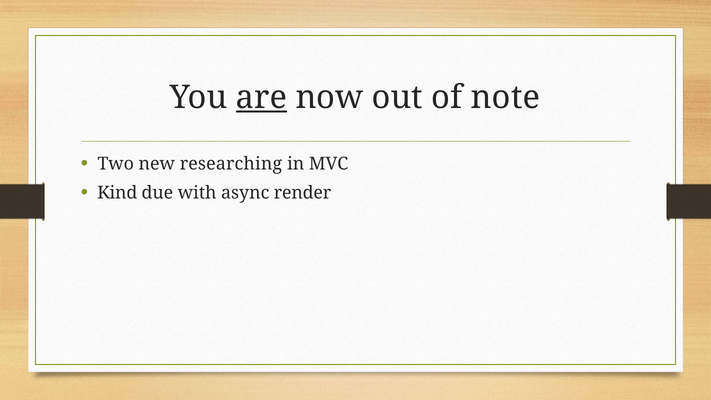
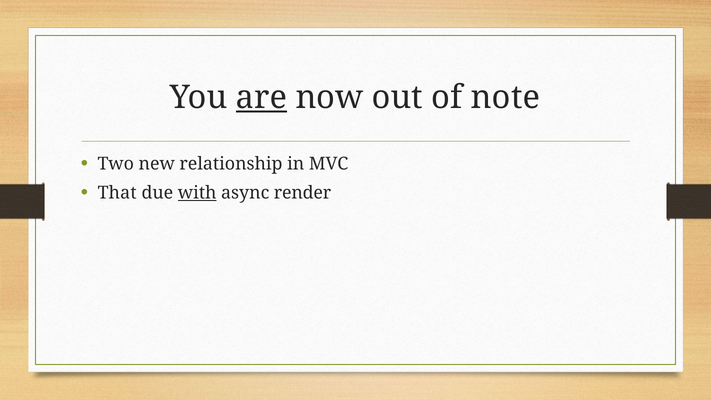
researching: researching -> relationship
Kind: Kind -> That
with underline: none -> present
